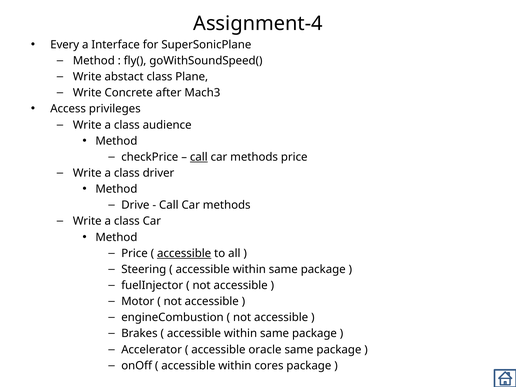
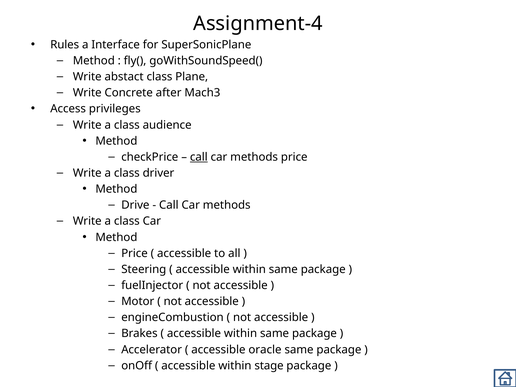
Every: Every -> Rules
accessible at (184, 253) underline: present -> none
cores: cores -> stage
